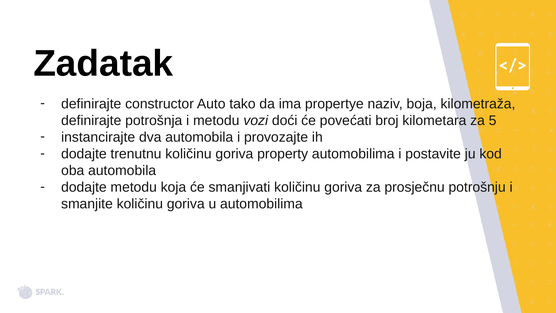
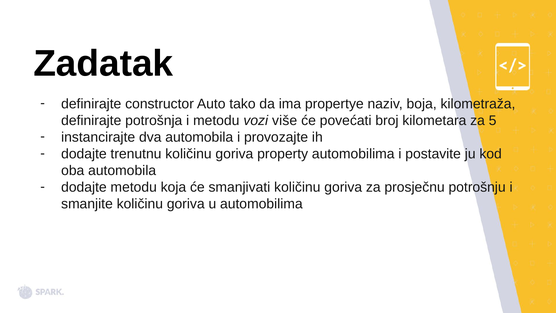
doći: doći -> više
